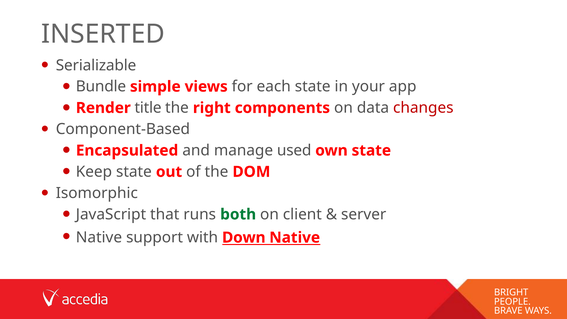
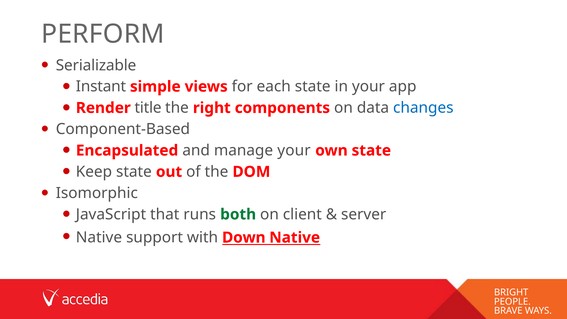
INSERTED: INSERTED -> PERFORM
Bundle: Bundle -> Instant
changes colour: red -> blue
manage used: used -> your
